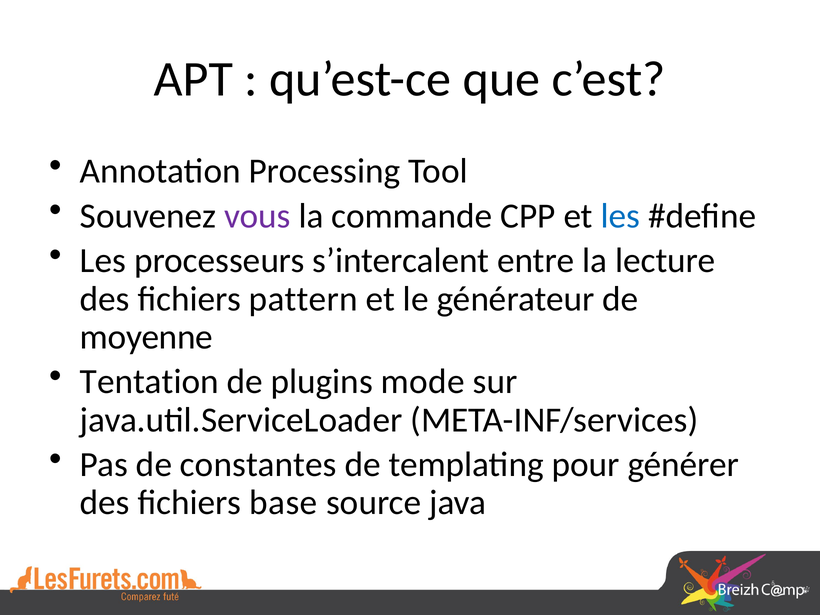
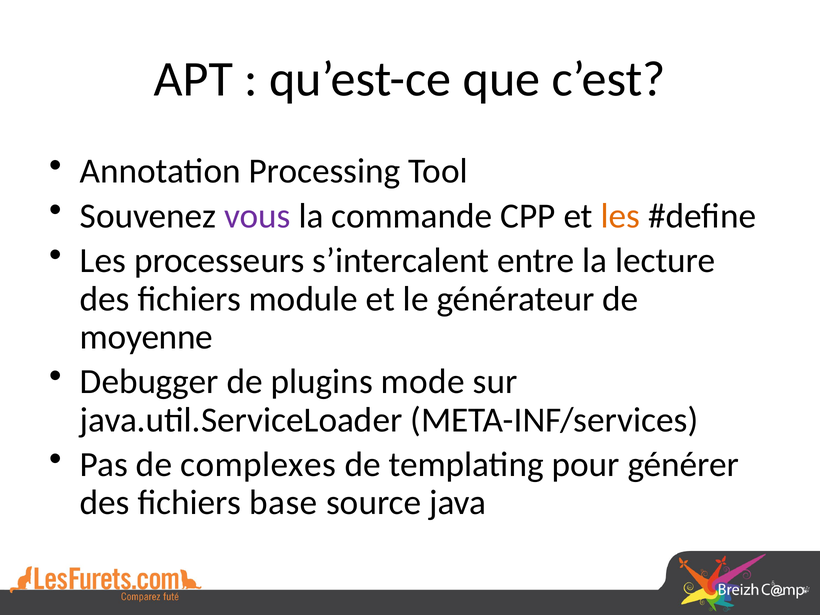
les at (620, 216) colour: blue -> orange
pattern: pattern -> module
Tentation: Tentation -> Debugger
constantes: constantes -> complexes
